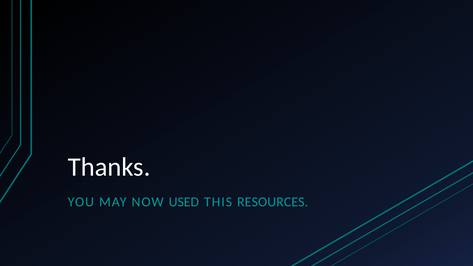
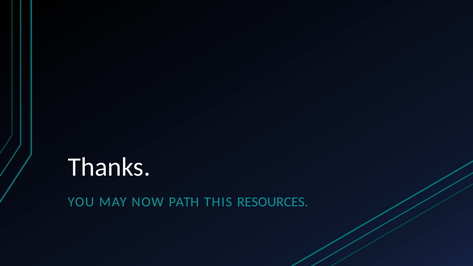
USED: USED -> PATH
